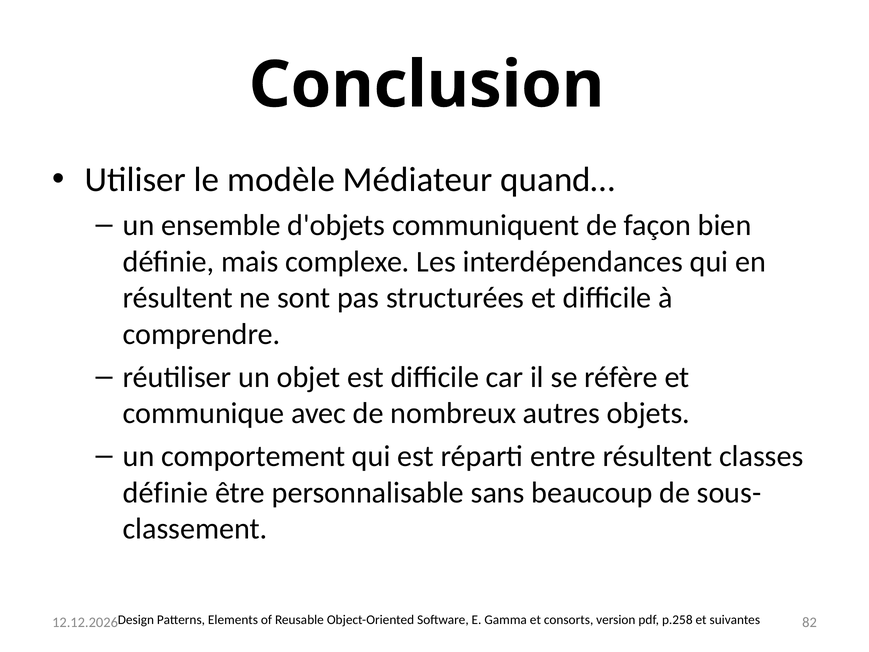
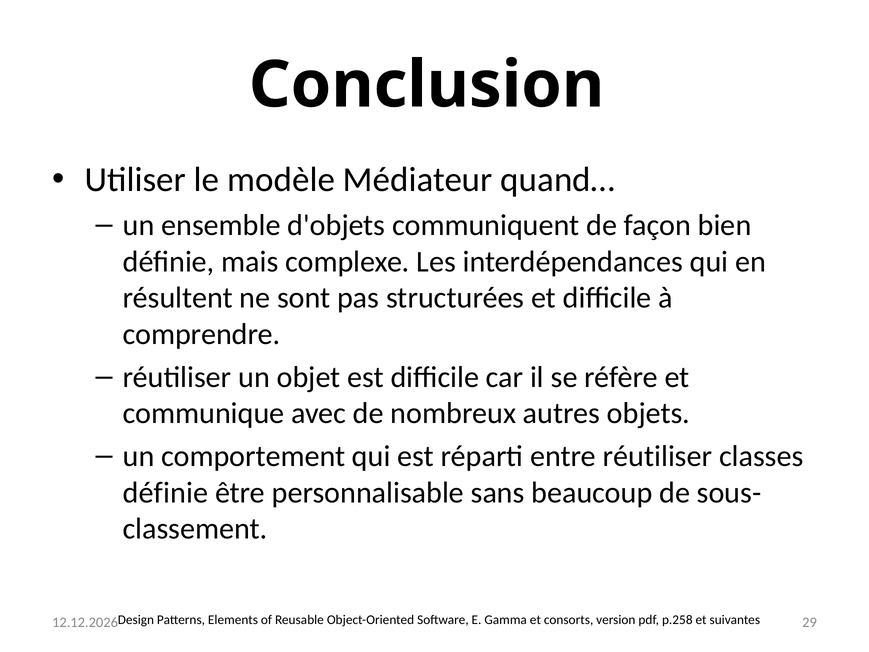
entre résultent: résultent -> réutiliser
82: 82 -> 29
